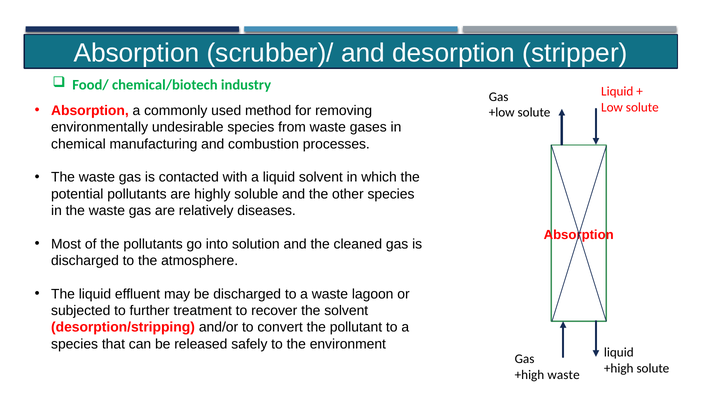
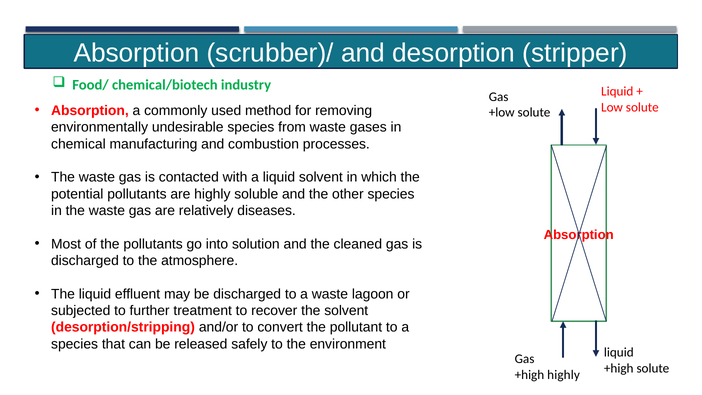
+high waste: waste -> highly
